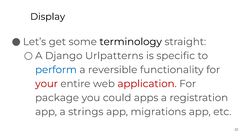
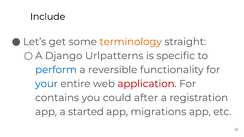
Display: Display -> Include
terminology colour: black -> orange
your colour: red -> blue
package: package -> contains
apps: apps -> after
strings: strings -> started
